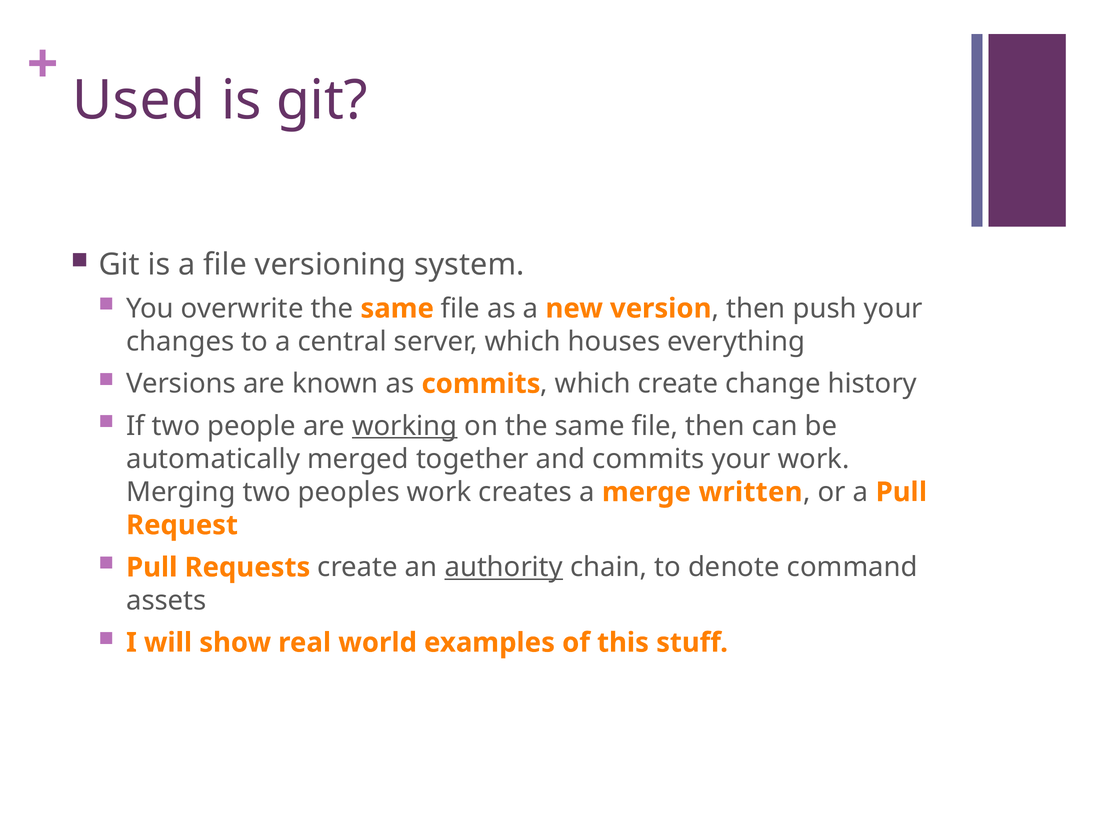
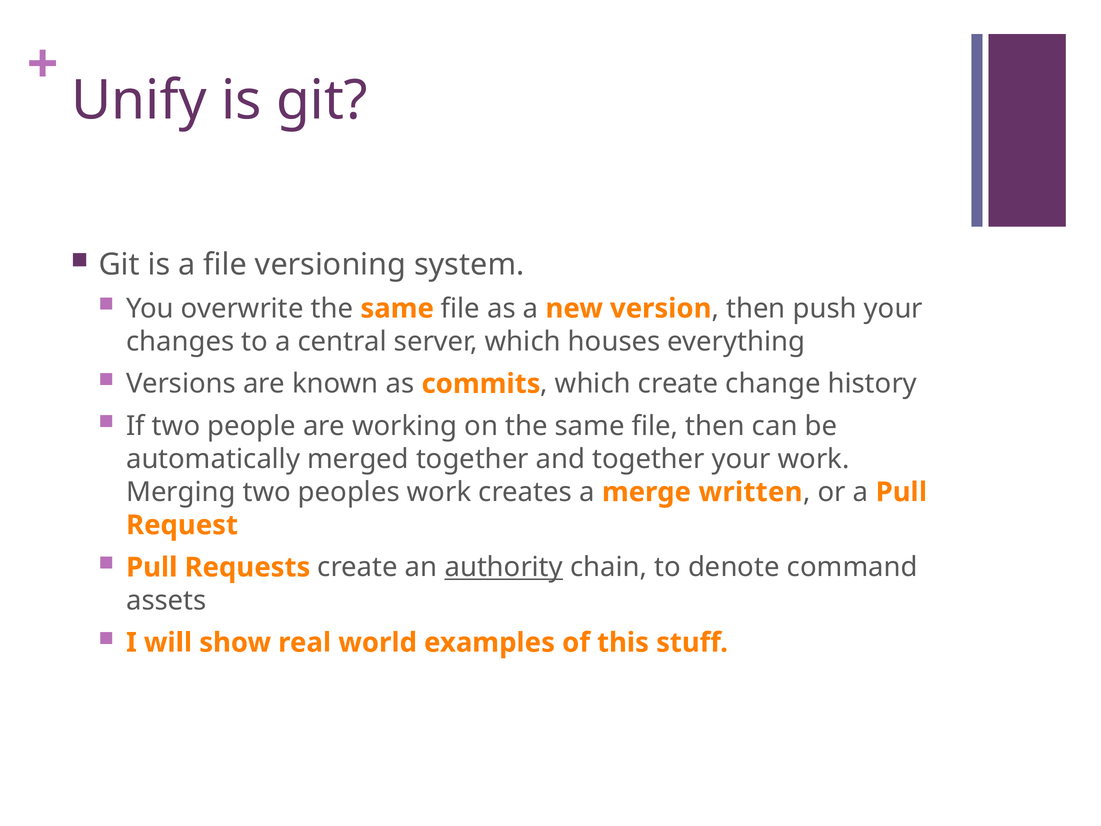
Used: Used -> Unify
working underline: present -> none
and commits: commits -> together
